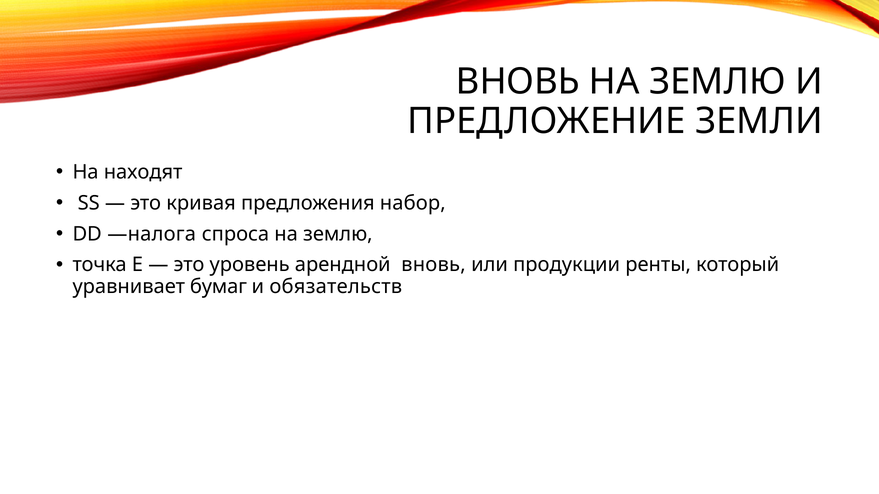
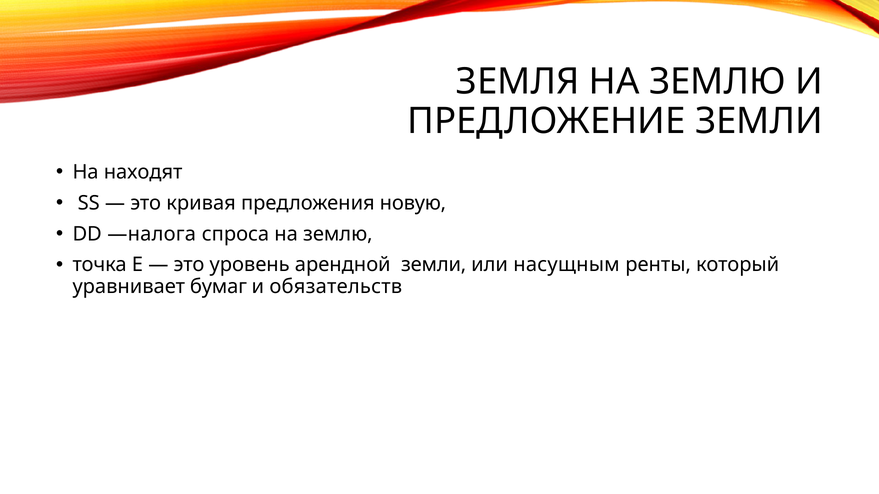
ВНОВЬ at (518, 82): ВНОВЬ -> ЗЕМЛЯ
набор: набор -> новую
арендной вновь: вновь -> земли
продукции: продукции -> насущным
